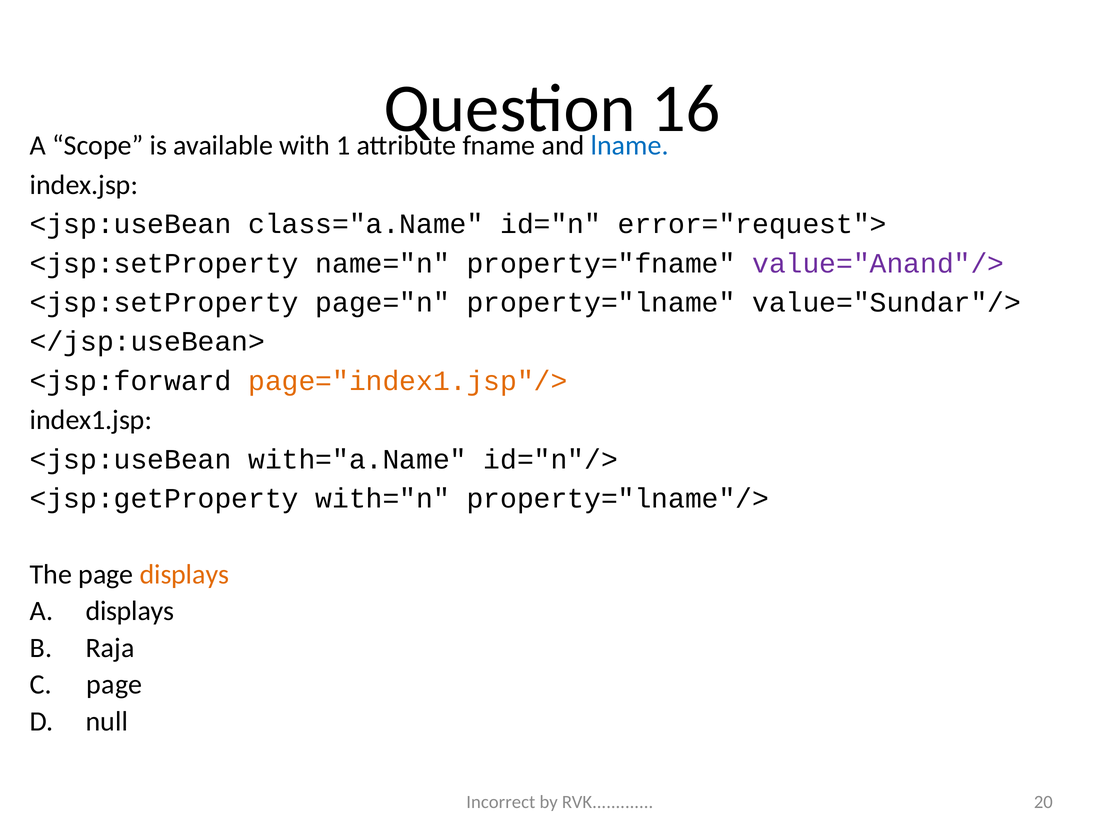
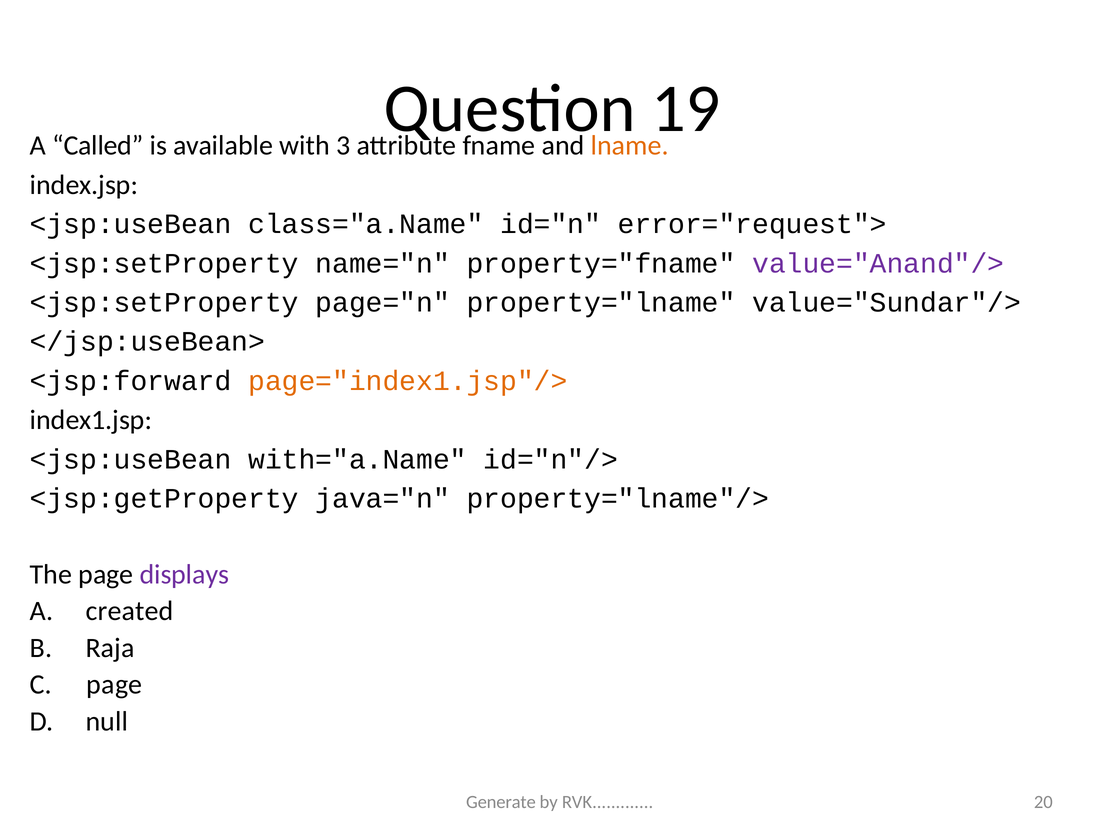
16: 16 -> 19
Scope: Scope -> Called
1: 1 -> 3
lname colour: blue -> orange
with="n: with="n -> java="n
displays at (184, 574) colour: orange -> purple
A displays: displays -> created
Incorrect: Incorrect -> Generate
